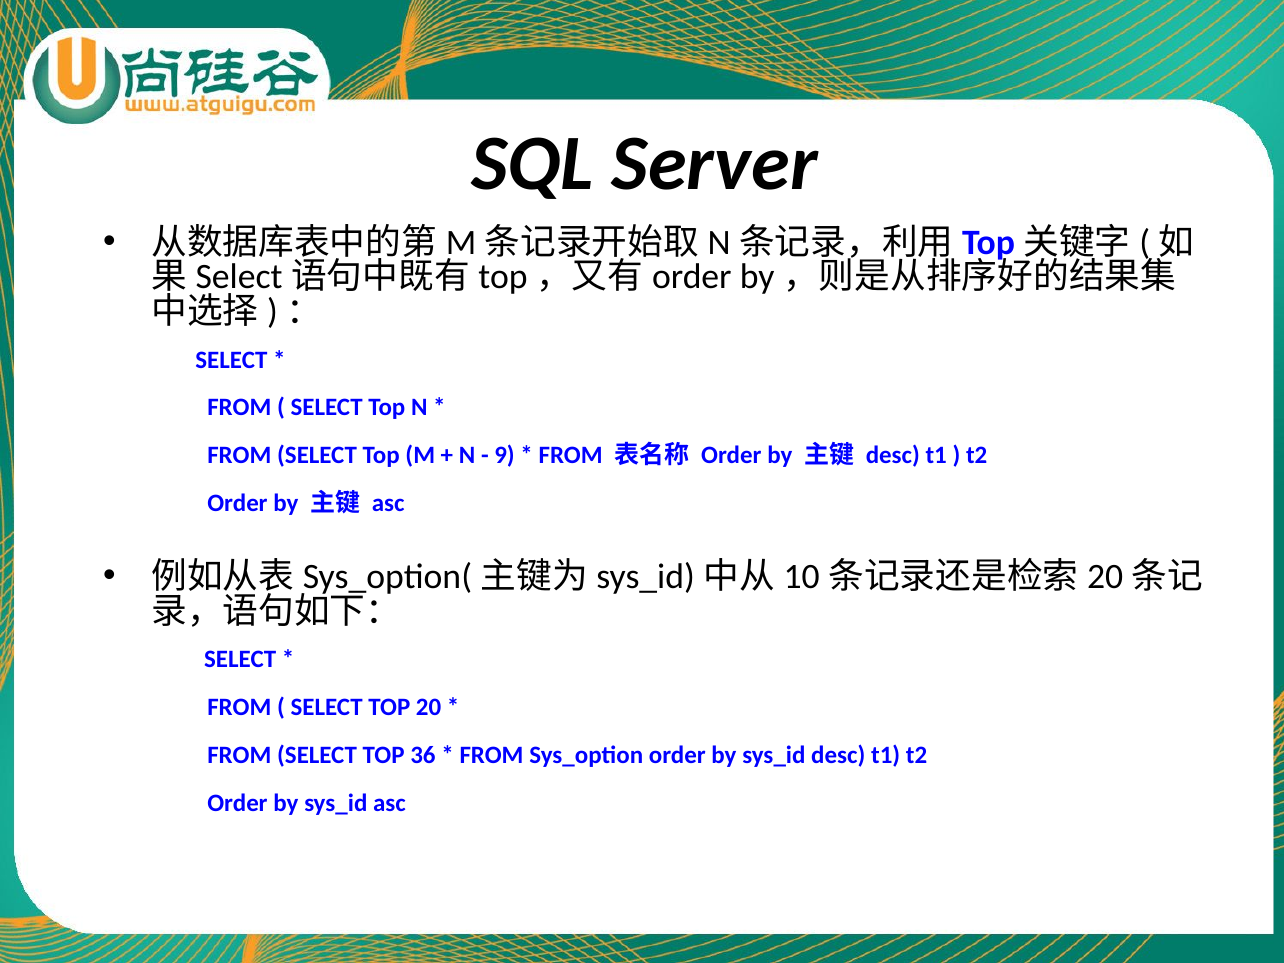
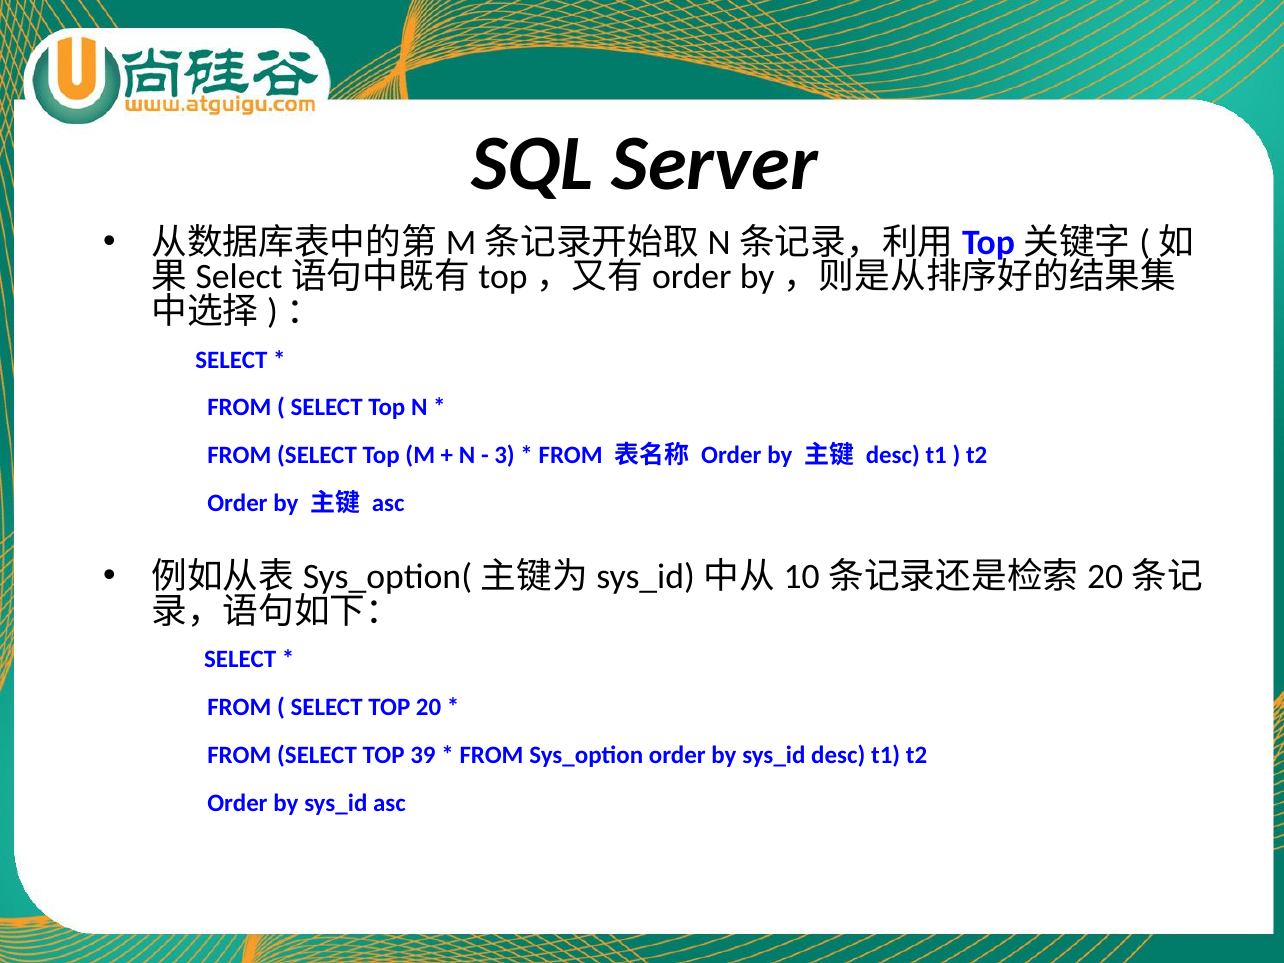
9: 9 -> 3
36: 36 -> 39
